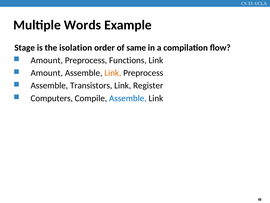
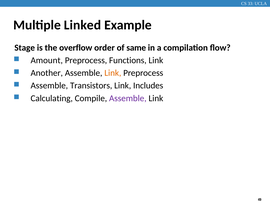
Words: Words -> Linked
isolation: isolation -> overflow
Amount at (47, 73): Amount -> Another
Register: Register -> Includes
Computers: Computers -> Calculating
Assemble at (128, 98) colour: blue -> purple
